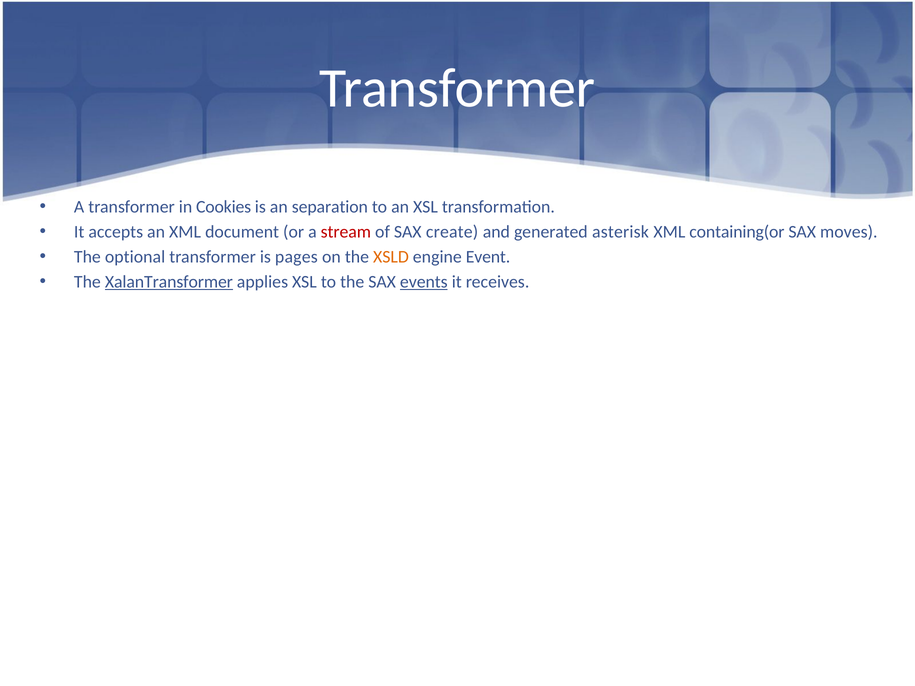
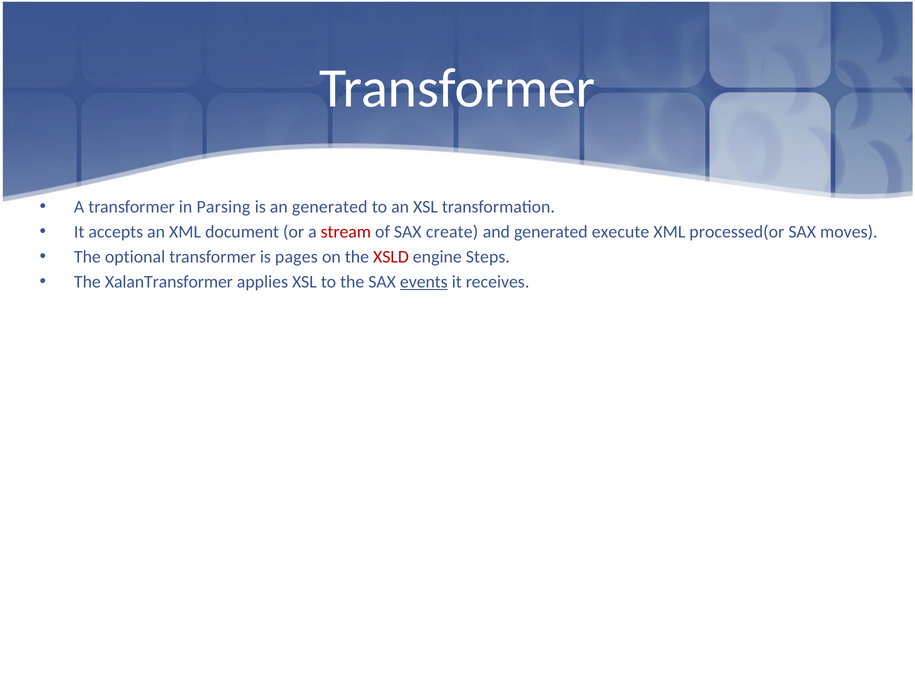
Cookies: Cookies -> Parsing
an separation: separation -> generated
asterisk: asterisk -> execute
containing(or: containing(or -> processed(or
XSLD colour: orange -> red
Event: Event -> Steps
XalanTransformer underline: present -> none
